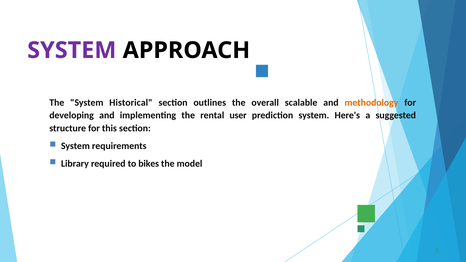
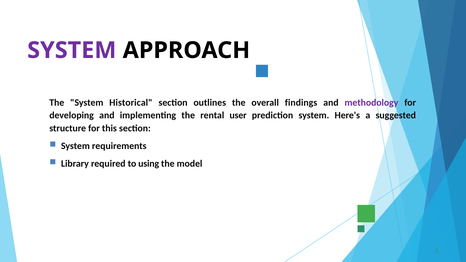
scalable: scalable -> findings
methodology colour: orange -> purple
bikes: bikes -> using
